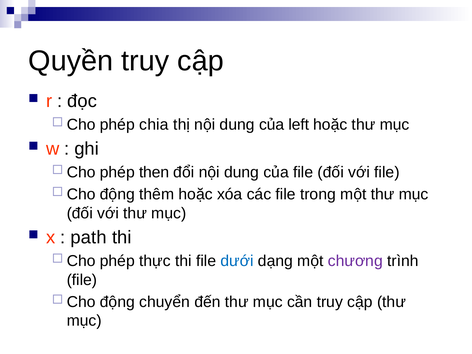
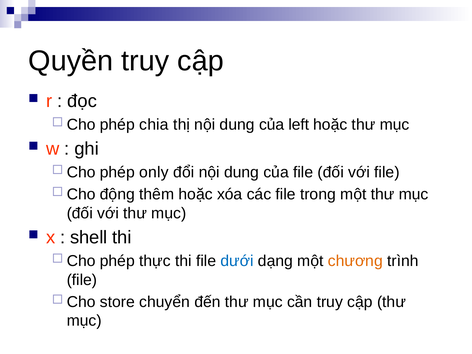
then: then -> only
path: path -> shell
chương colour: purple -> orange
động at (117, 302): động -> store
